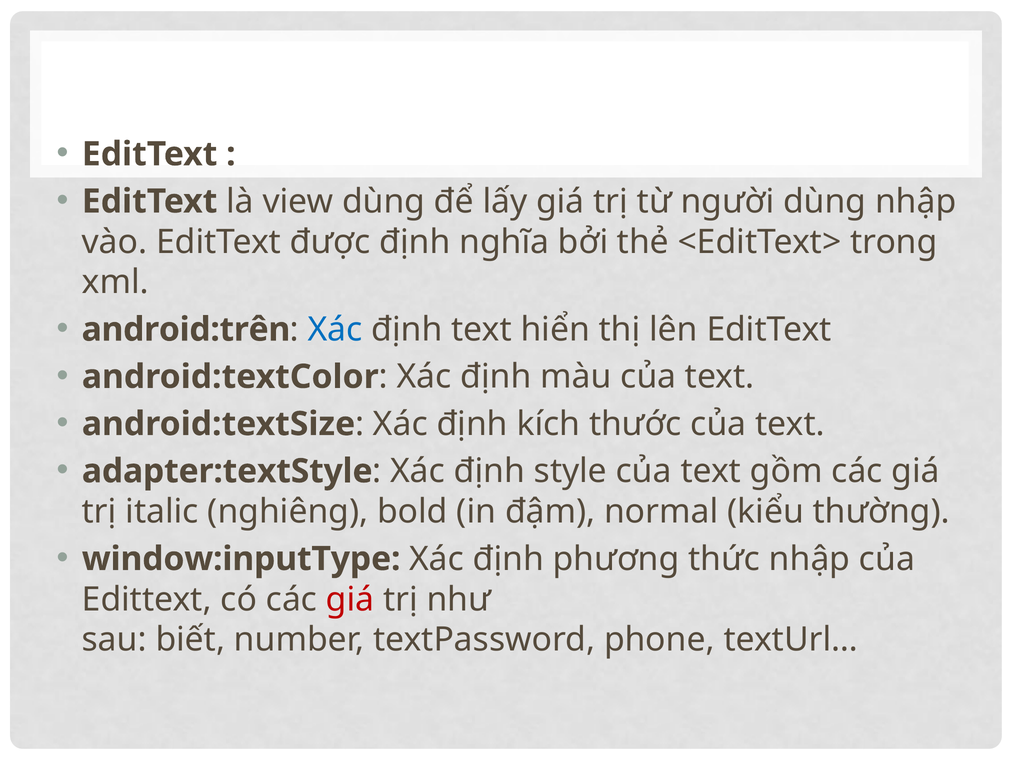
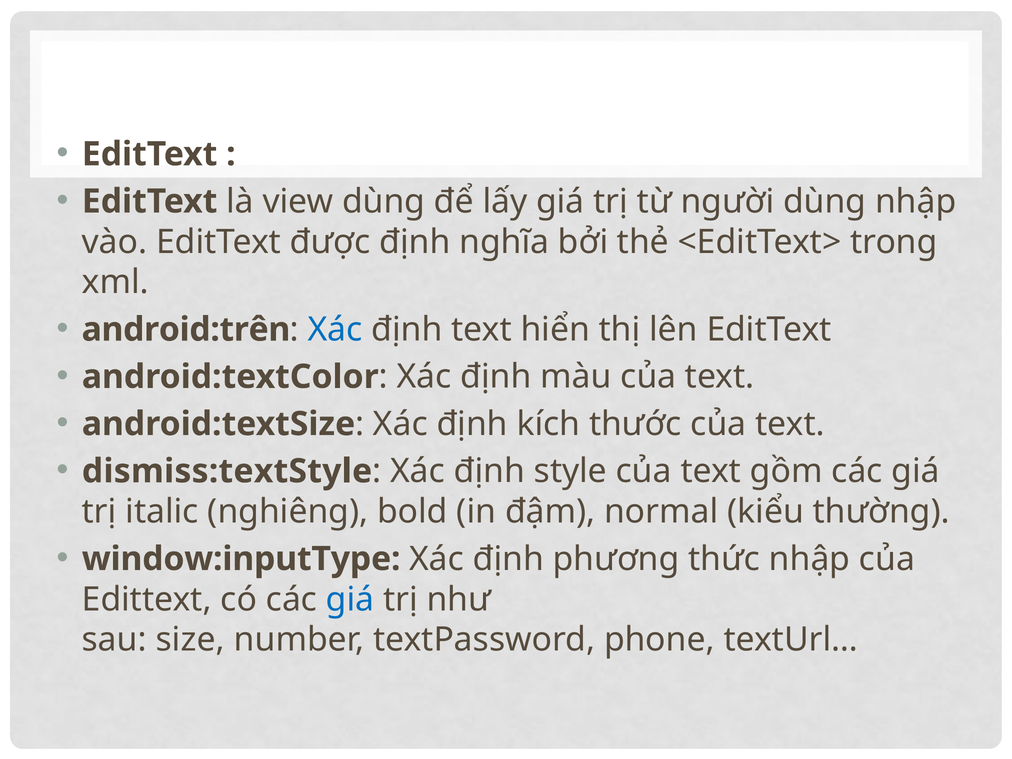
adapter:textStyle: adapter:textStyle -> dismiss:textStyle
giá at (350, 599) colour: red -> blue
biết: biết -> size
